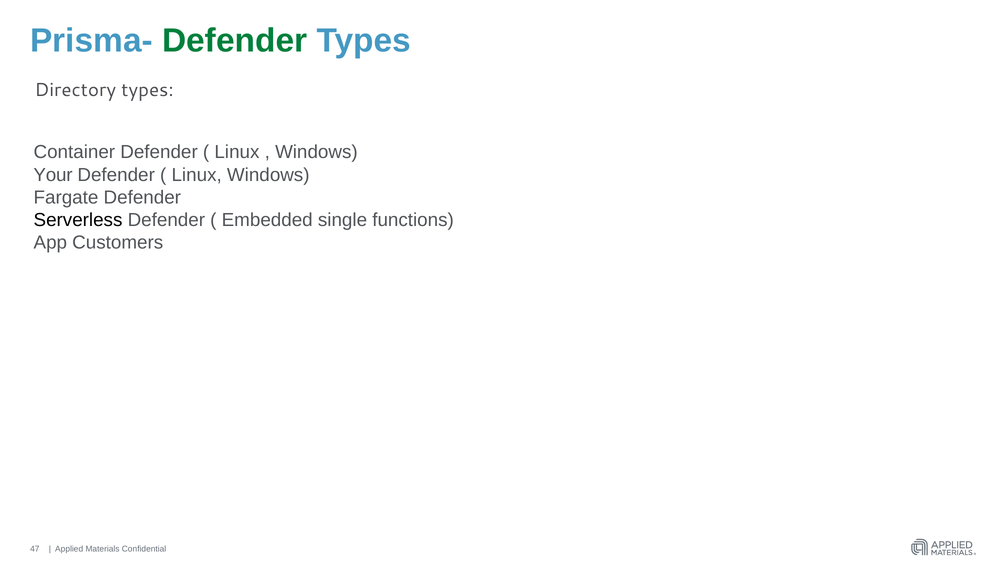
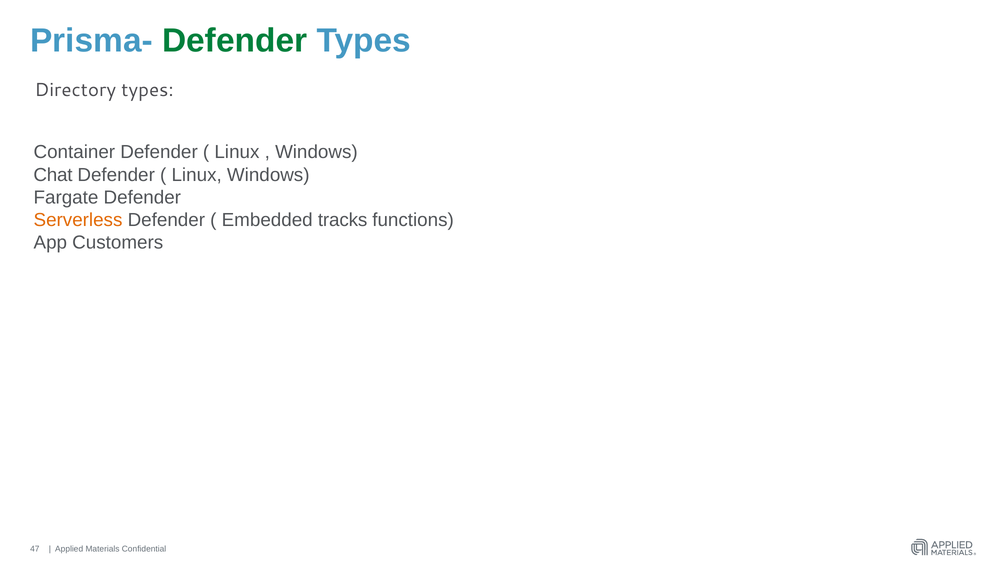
Your: Your -> Chat
Serverless colour: black -> orange
single: single -> tracks
